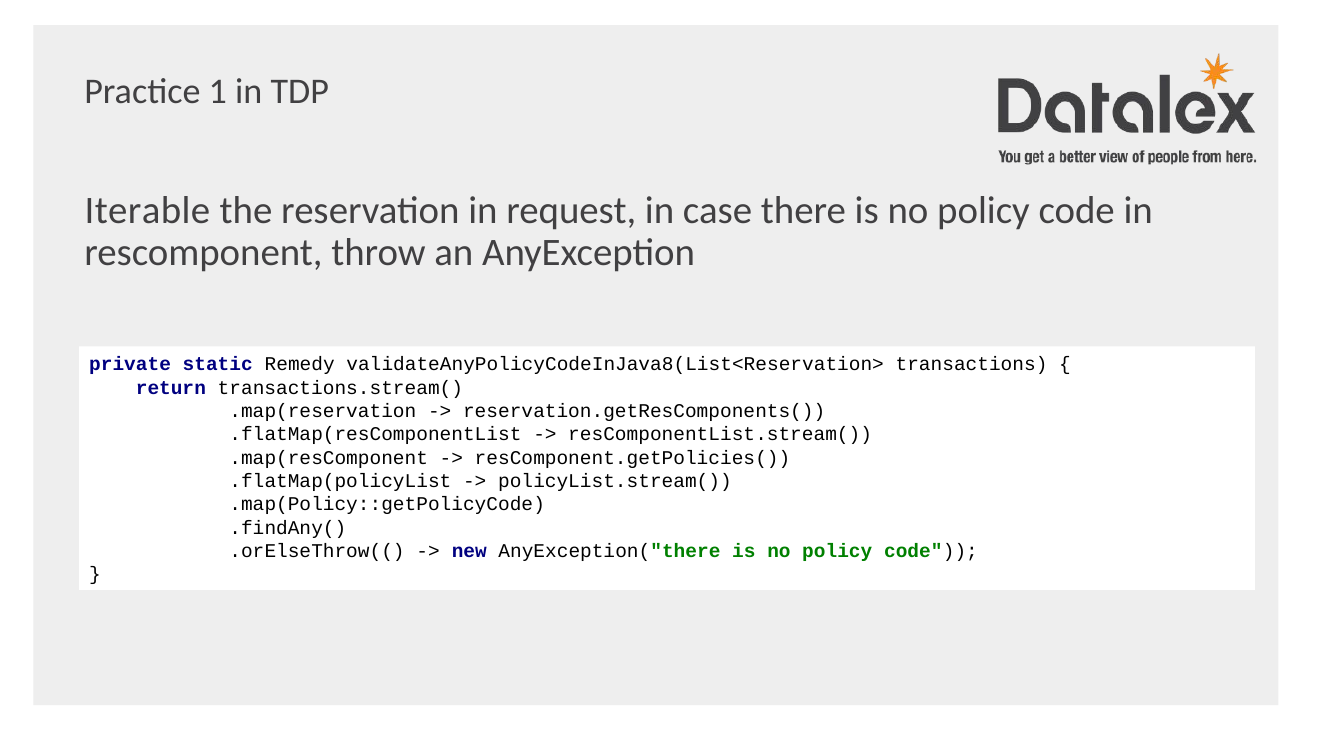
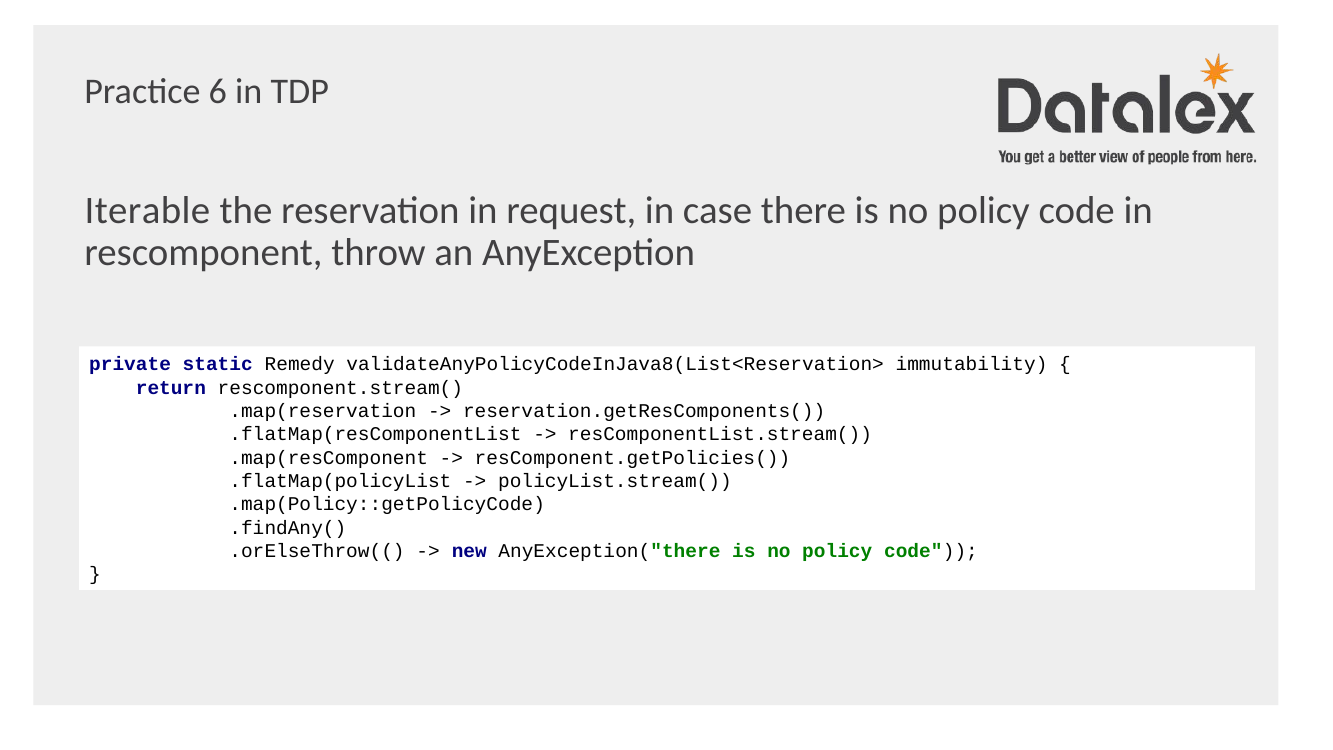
1: 1 -> 6
transactions: transactions -> immutability
transactions.stream(: transactions.stream( -> rescomponent.stream(
